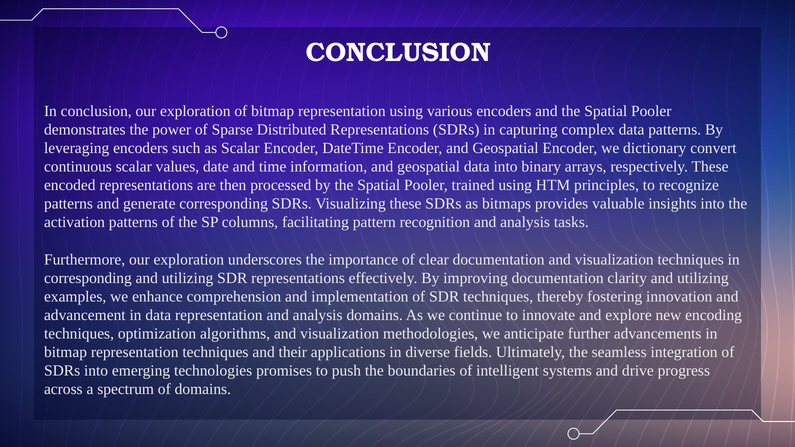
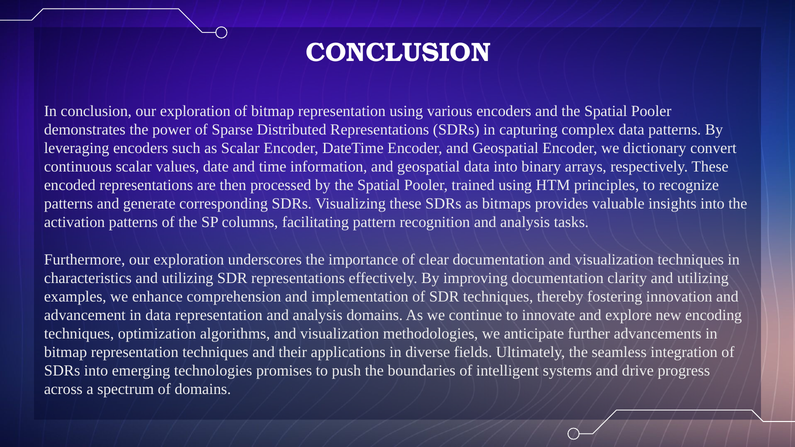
corresponding at (88, 278): corresponding -> characteristics
